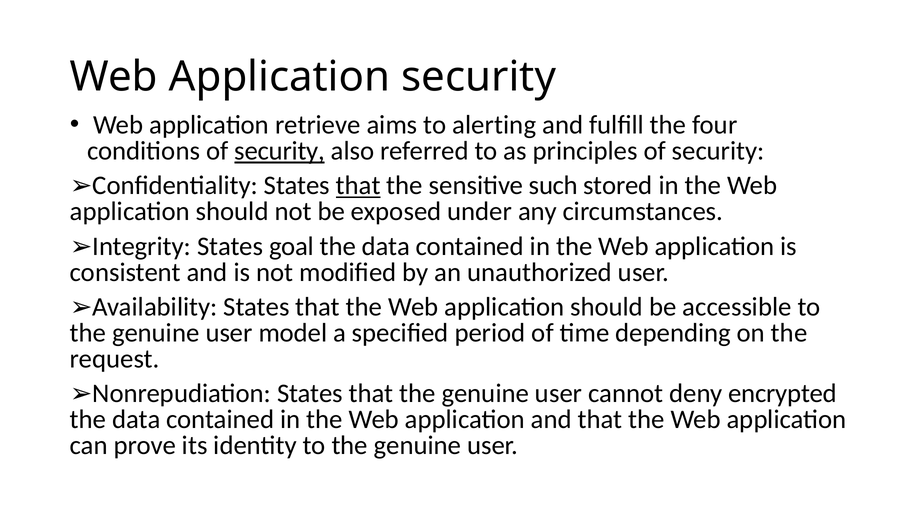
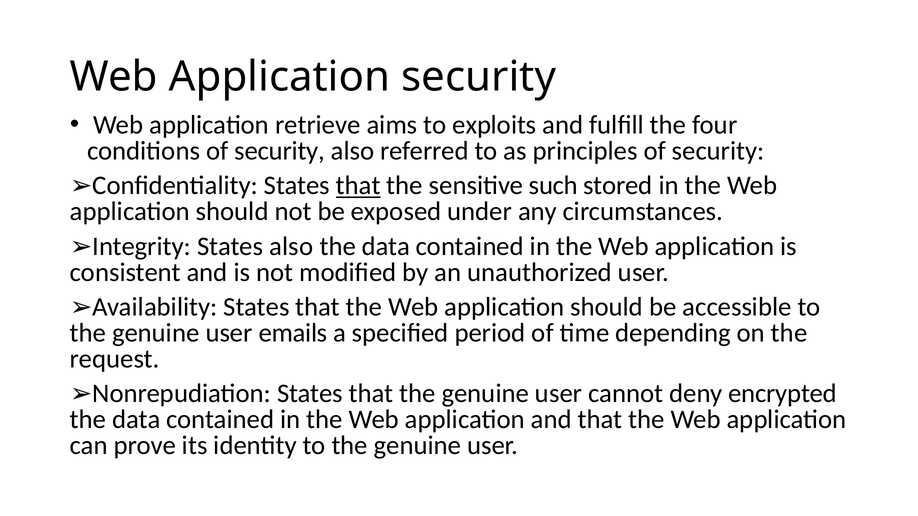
alerting: alerting -> exploits
security at (280, 151) underline: present -> none
States goal: goal -> also
model: model -> emails
